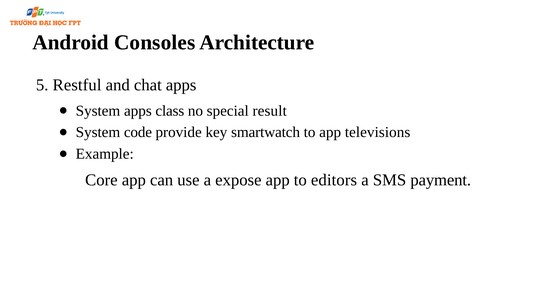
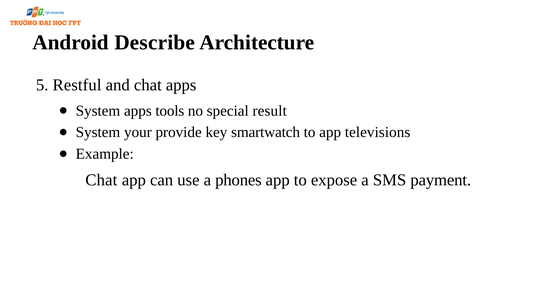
Consoles: Consoles -> Describe
class: class -> tools
code: code -> your
Core at (101, 180): Core -> Chat
expose: expose -> phones
editors: editors -> expose
